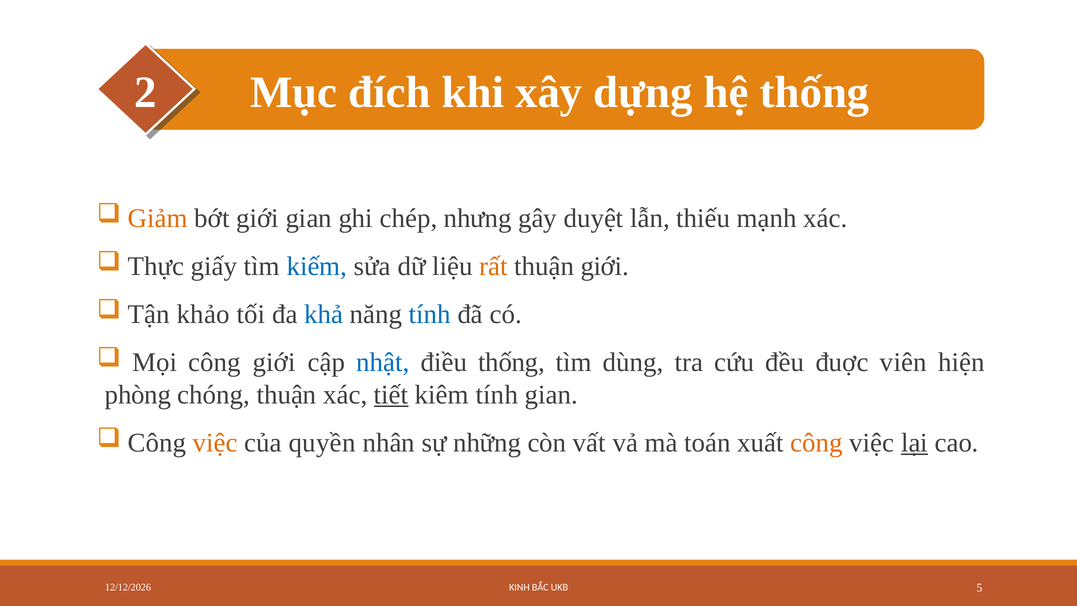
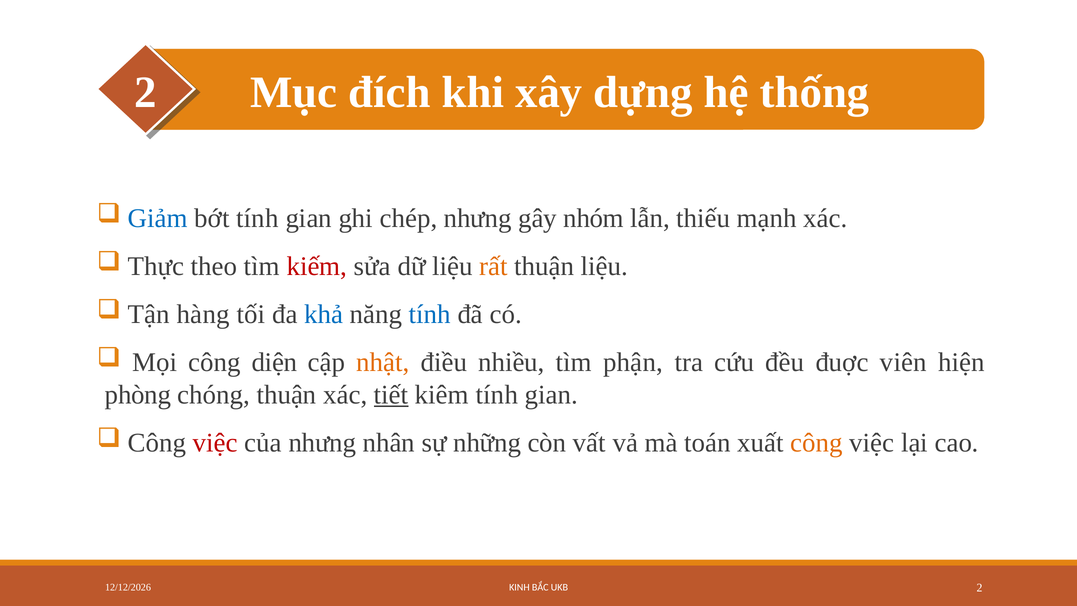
Giảm colour: orange -> blue
bớt giới: giới -> tính
duyệt: duyệt -> nhóm
giấy: giấy -> theo
kiếm colour: blue -> red
thuận giới: giới -> liệu
khảo: khảo -> hàng
công giới: giới -> diện
nhật colour: blue -> orange
điều thống: thống -> nhiều
dùng: dùng -> phận
việc at (215, 443) colour: orange -> red
của quyền: quyền -> nhưng
lại underline: present -> none
5 at (980, 588): 5 -> 2
